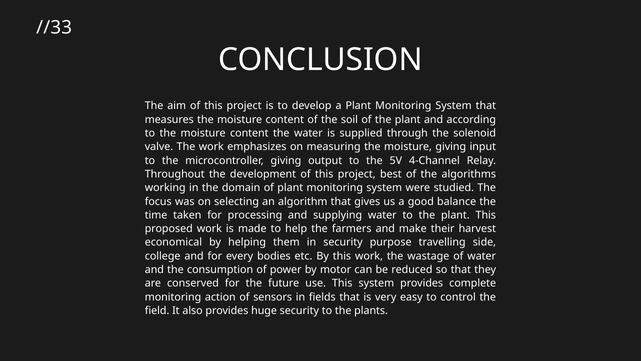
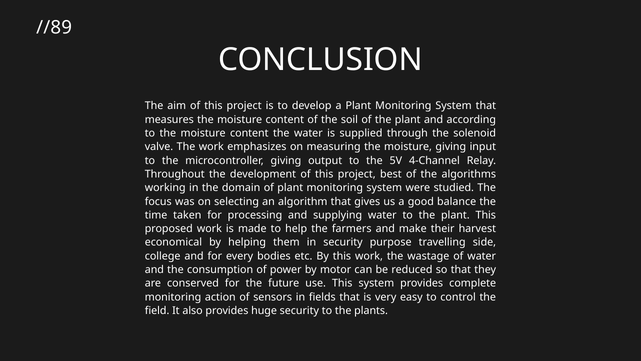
//33: //33 -> //89
